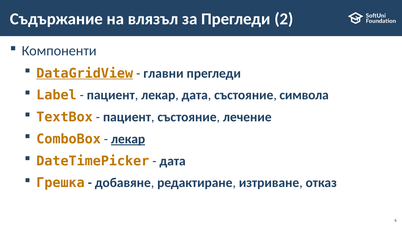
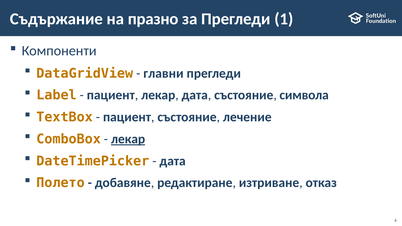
влязъл: влязъл -> празно
2: 2 -> 1
DataGridView underline: present -> none
Грешка: Грешка -> Полето
